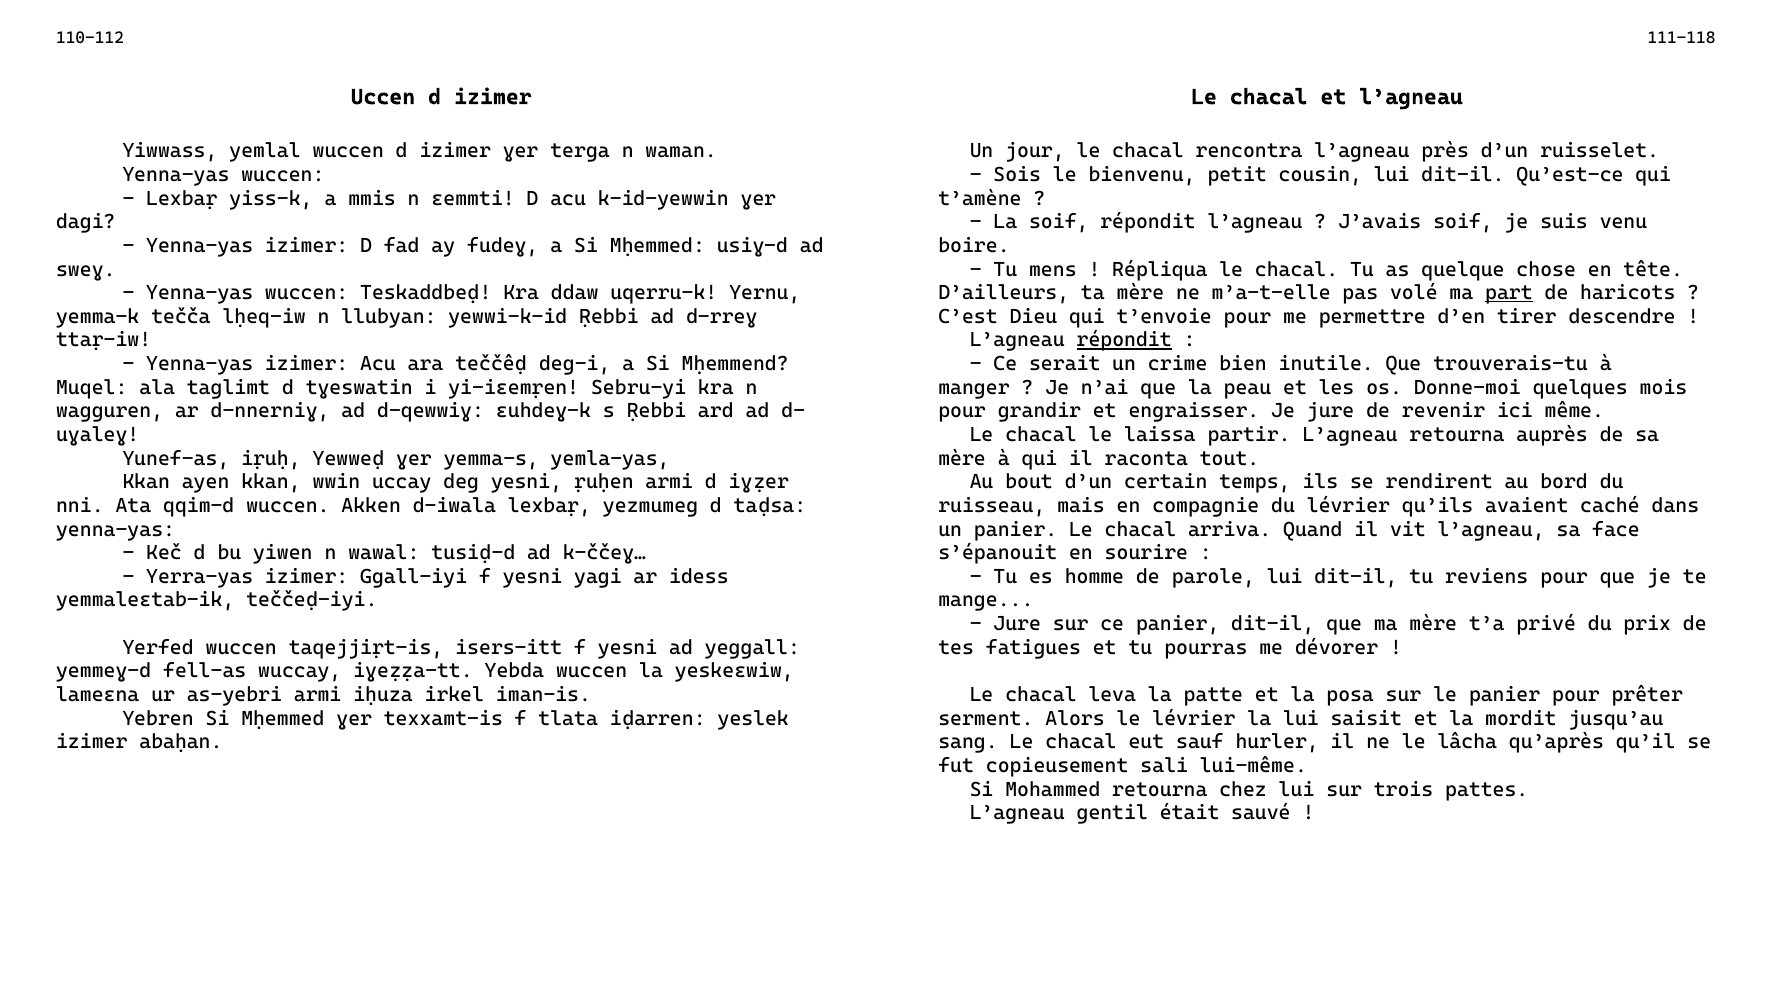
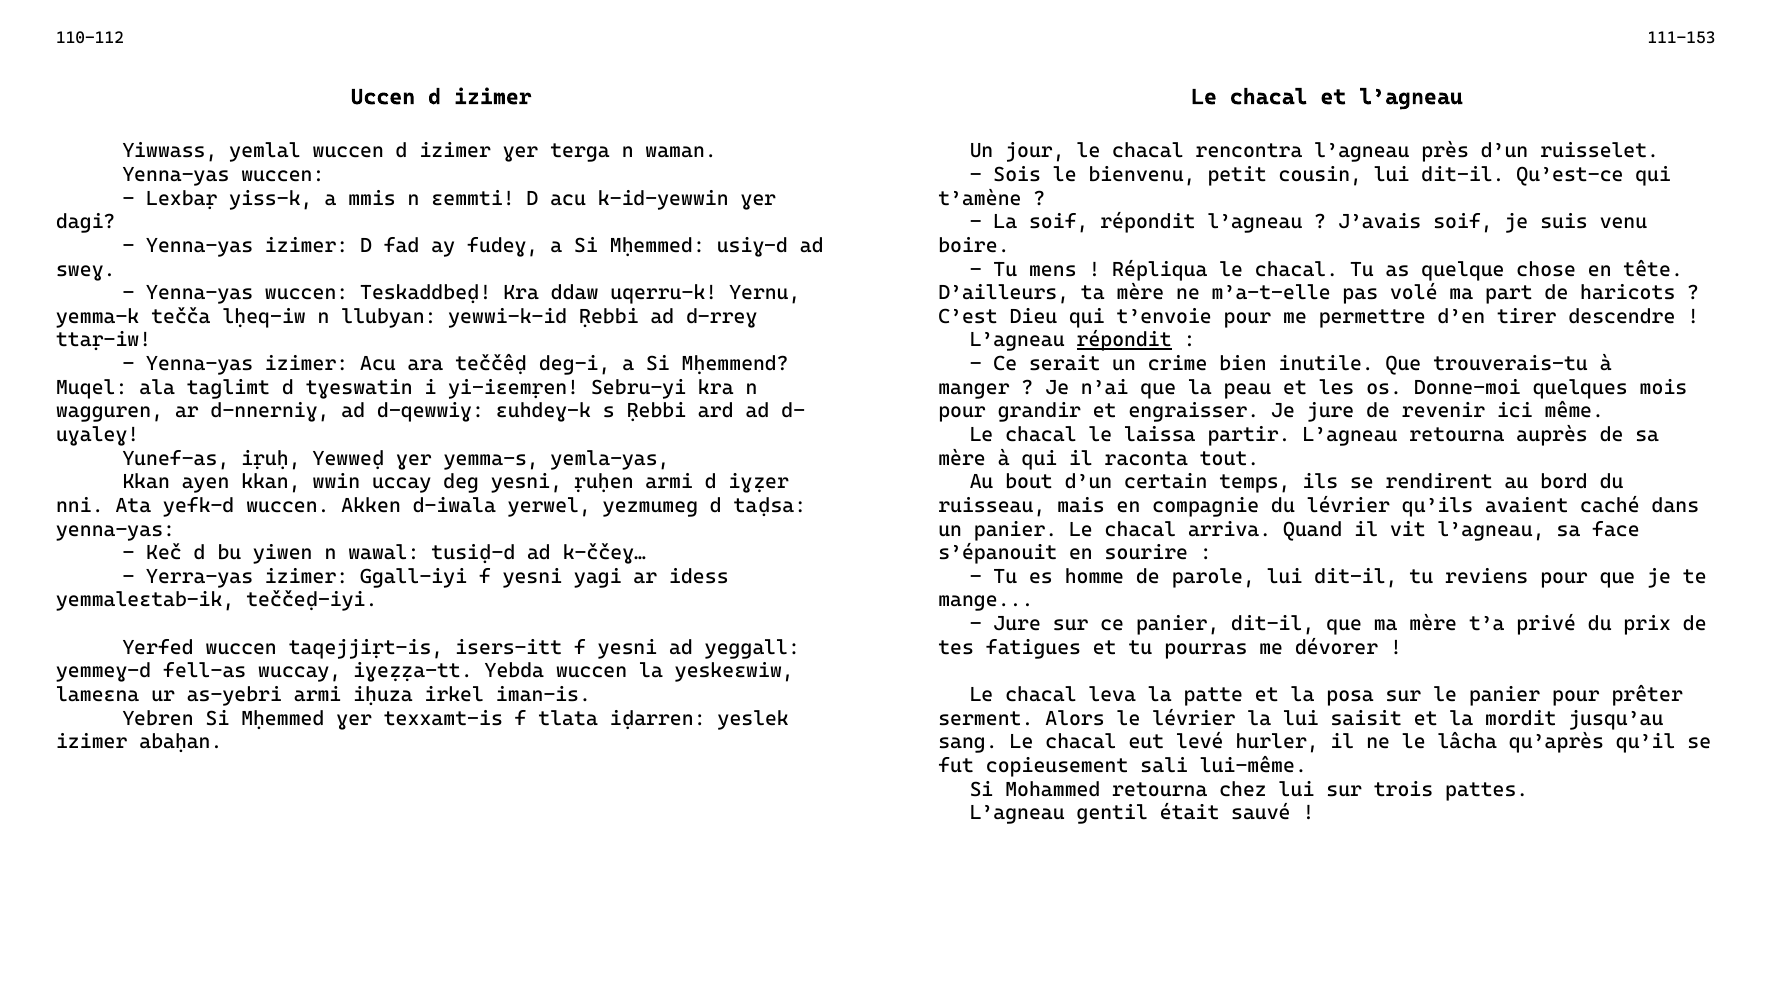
111-118: 111-118 -> 111-153
part underline: present -> none
qqim-d: qqim-d -> yefk-d
d-iwala lexbaṛ: lexbaṛ -> yerwel
sauf: sauf -> levé
